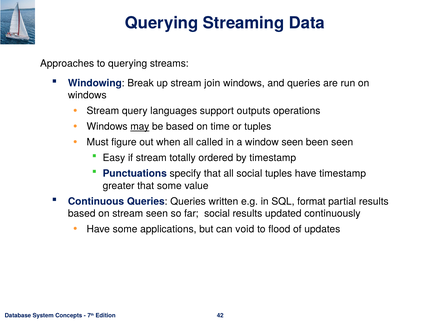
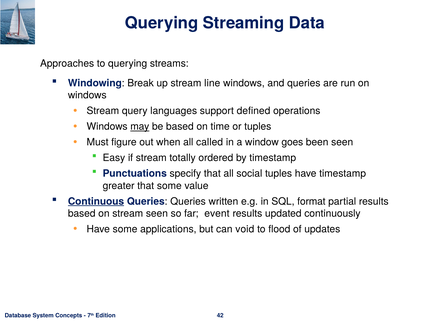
join: join -> line
outputs: outputs -> defined
window seen: seen -> goes
Continuous underline: none -> present
far social: social -> event
